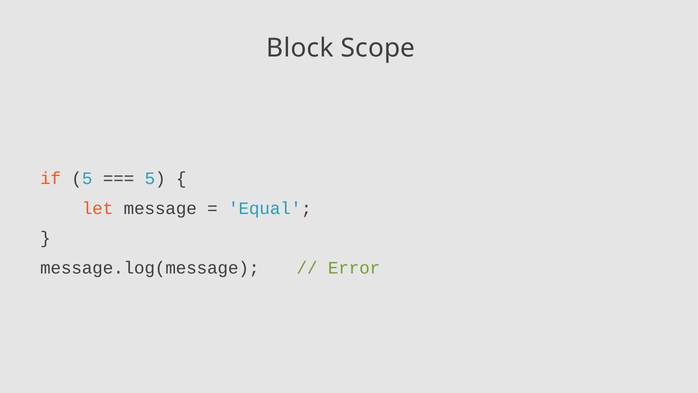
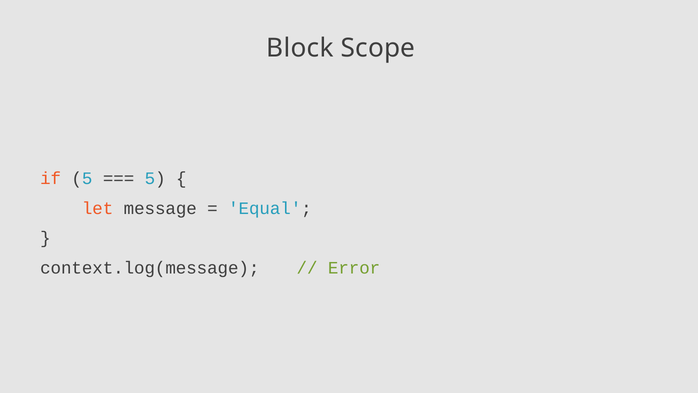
message.log(message: message.log(message -> context.log(message
